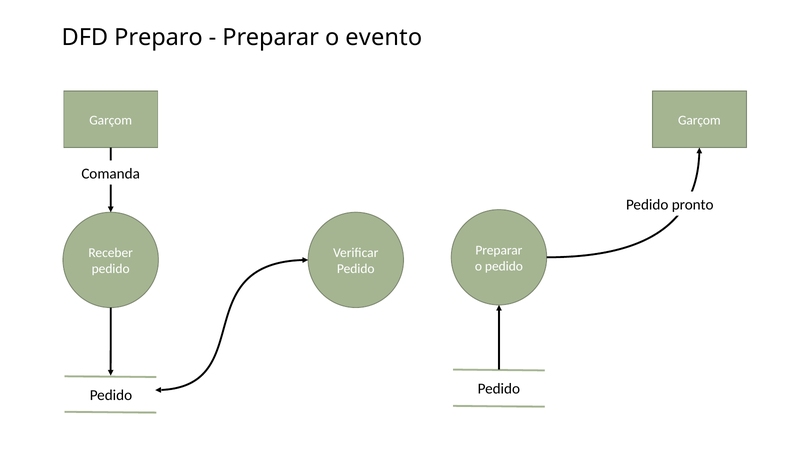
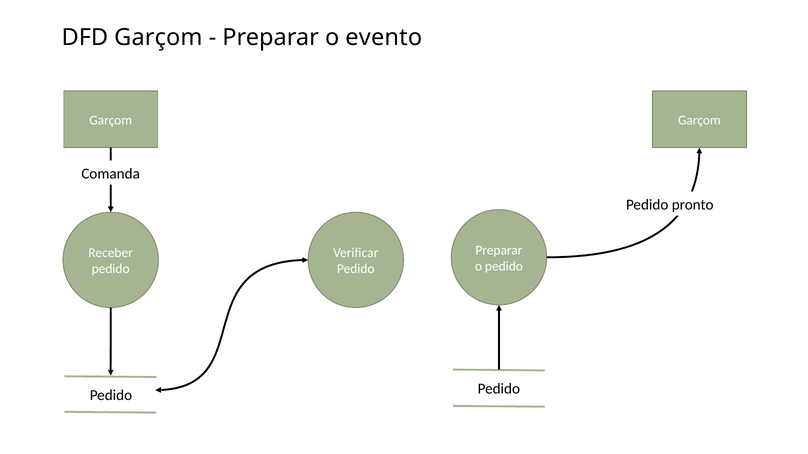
DFD Preparo: Preparo -> Garçom
